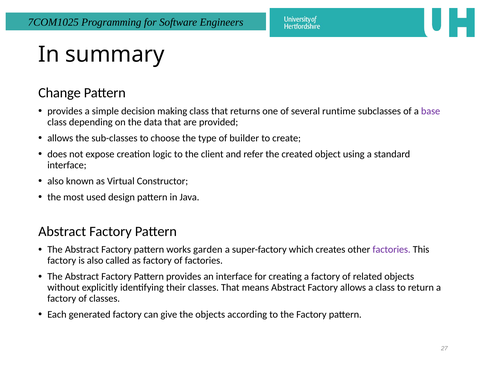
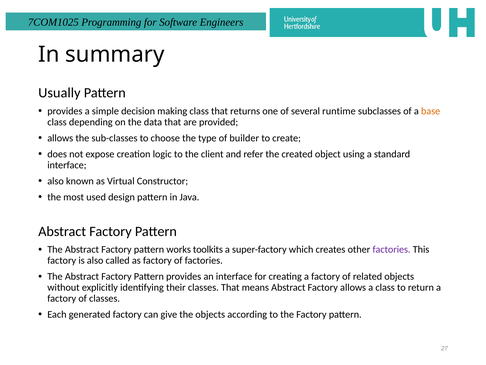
Change: Change -> Usually
base colour: purple -> orange
garden: garden -> toolkits
